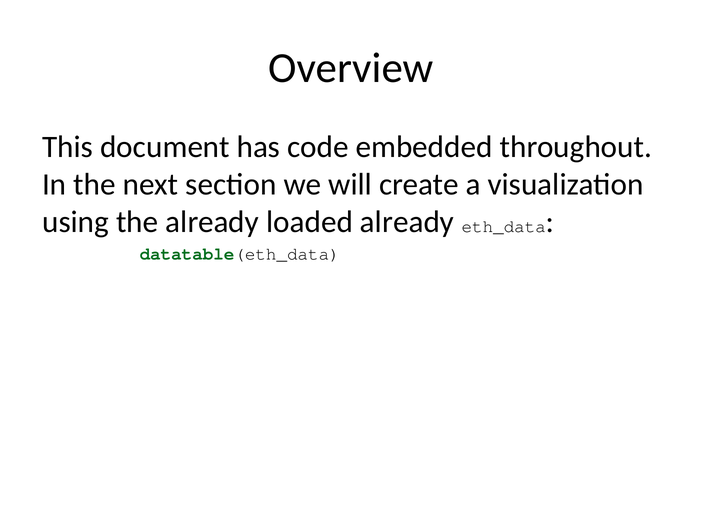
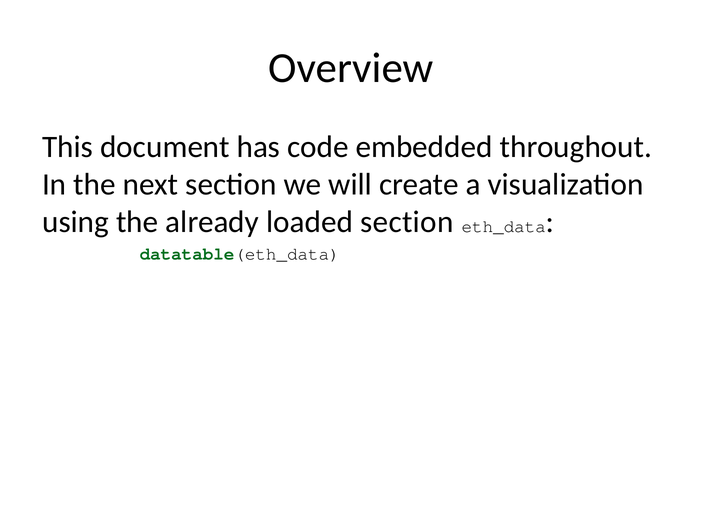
loaded already: already -> section
